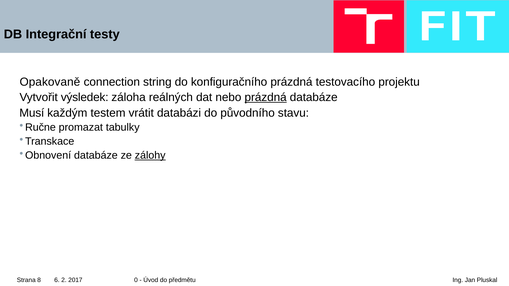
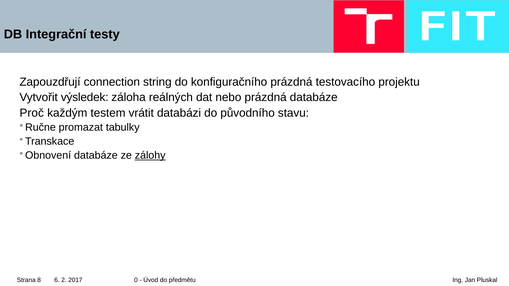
Opakovaně: Opakovaně -> Zapouzdřují
prázdná at (266, 98) underline: present -> none
Musí: Musí -> Proč
